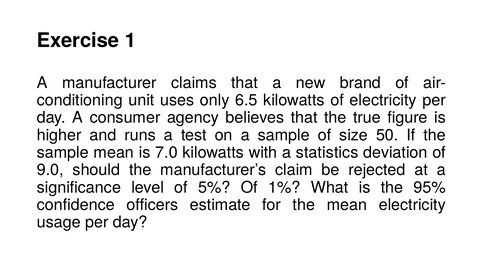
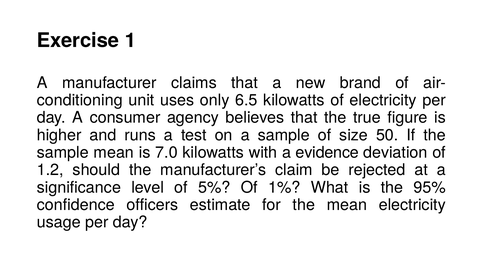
statistics: statistics -> evidence
9.0: 9.0 -> 1.2
